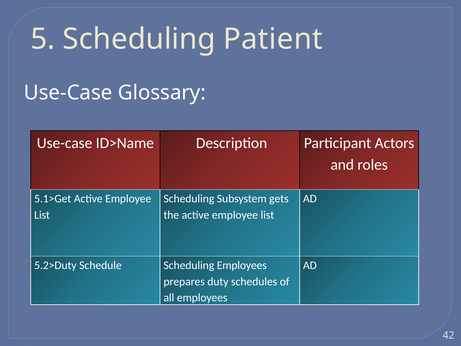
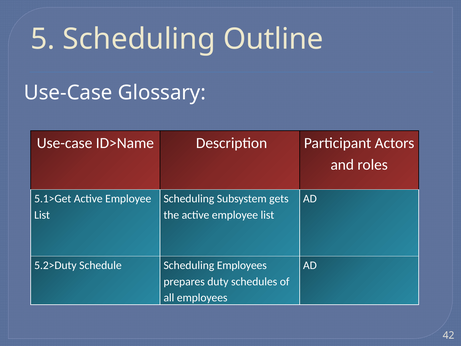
Patient: Patient -> Outline
